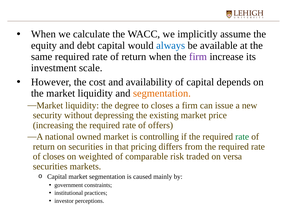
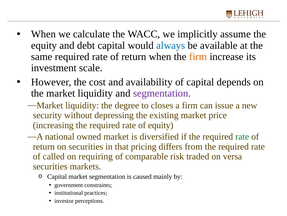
firm at (198, 56) colour: purple -> orange
segmentation at (162, 93) colour: orange -> purple
of offers: offers -> equity
controlling: controlling -> diversified
of closes: closes -> called
weighted: weighted -> requiring
